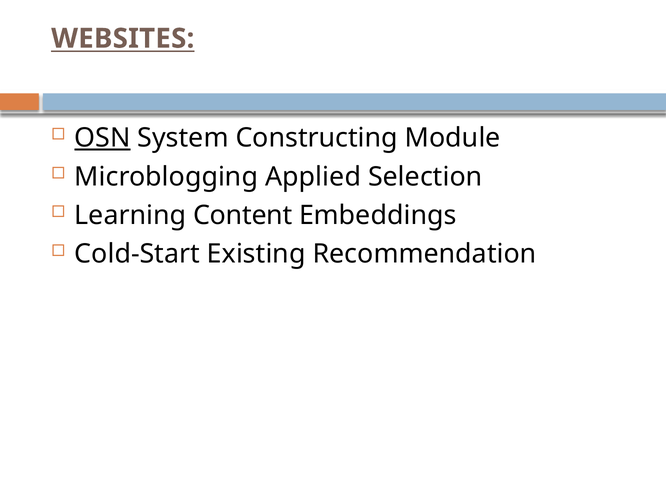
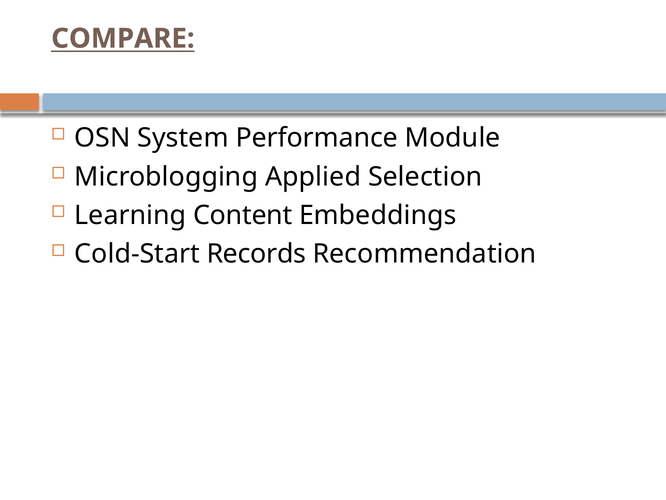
WEBSITES: WEBSITES -> COMPARE
OSN underline: present -> none
Constructing: Constructing -> Performance
Existing: Existing -> Records
